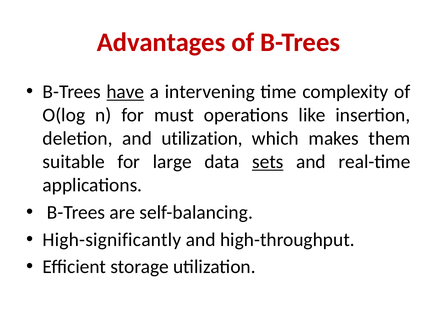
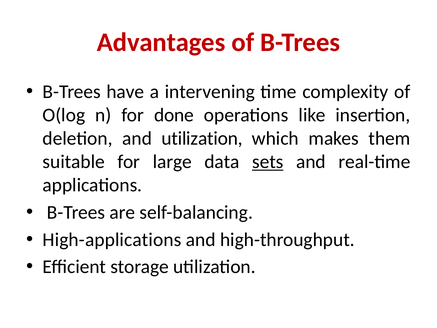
have underline: present -> none
must: must -> done
High-significantly: High-significantly -> High-applications
